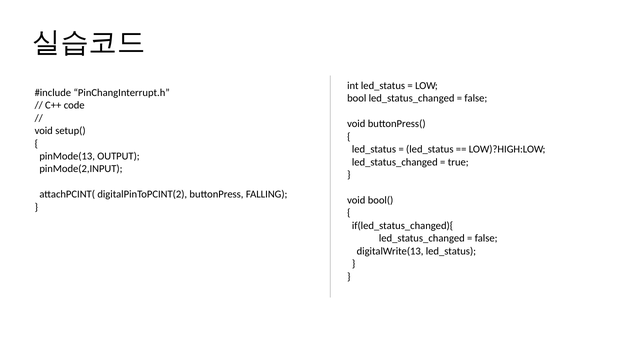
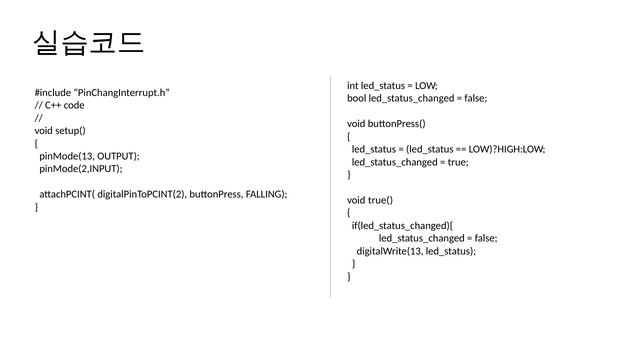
bool(: bool( -> true(
